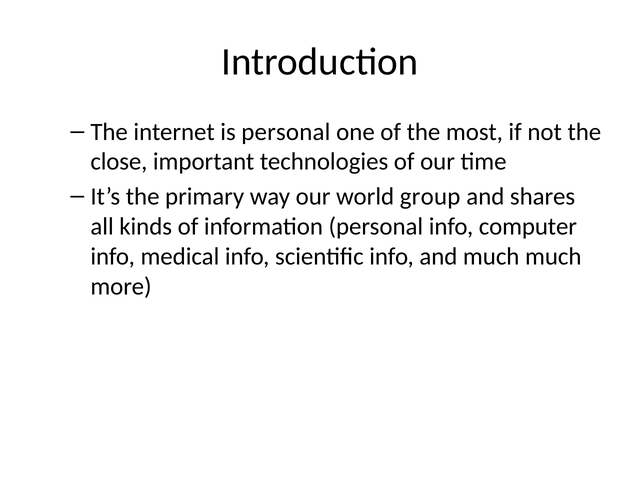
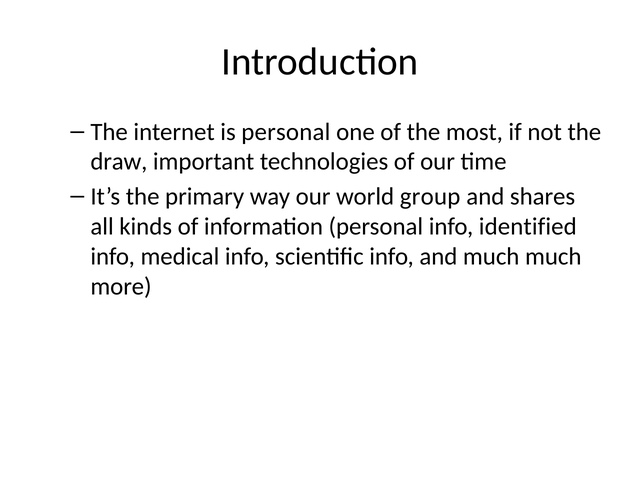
close: close -> draw
computer: computer -> identified
